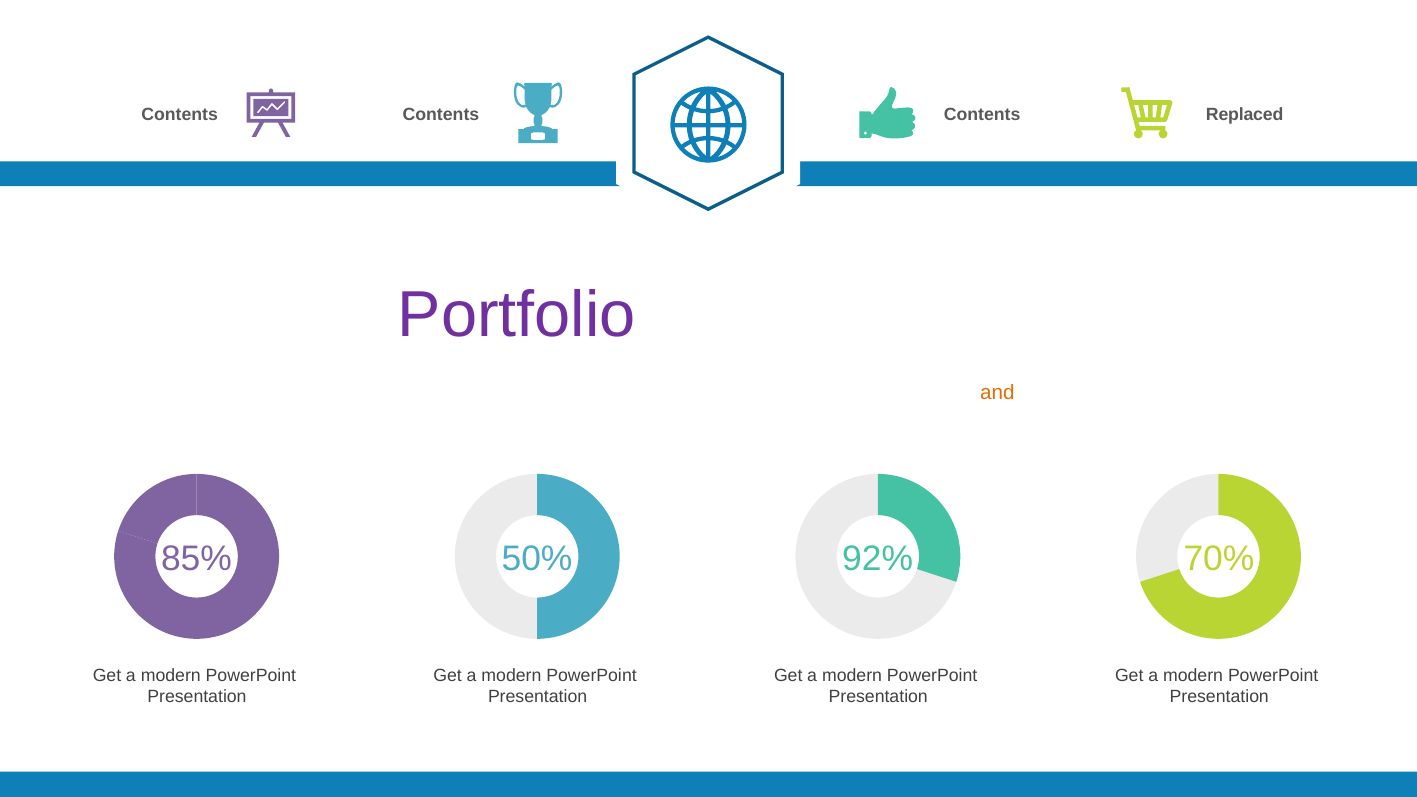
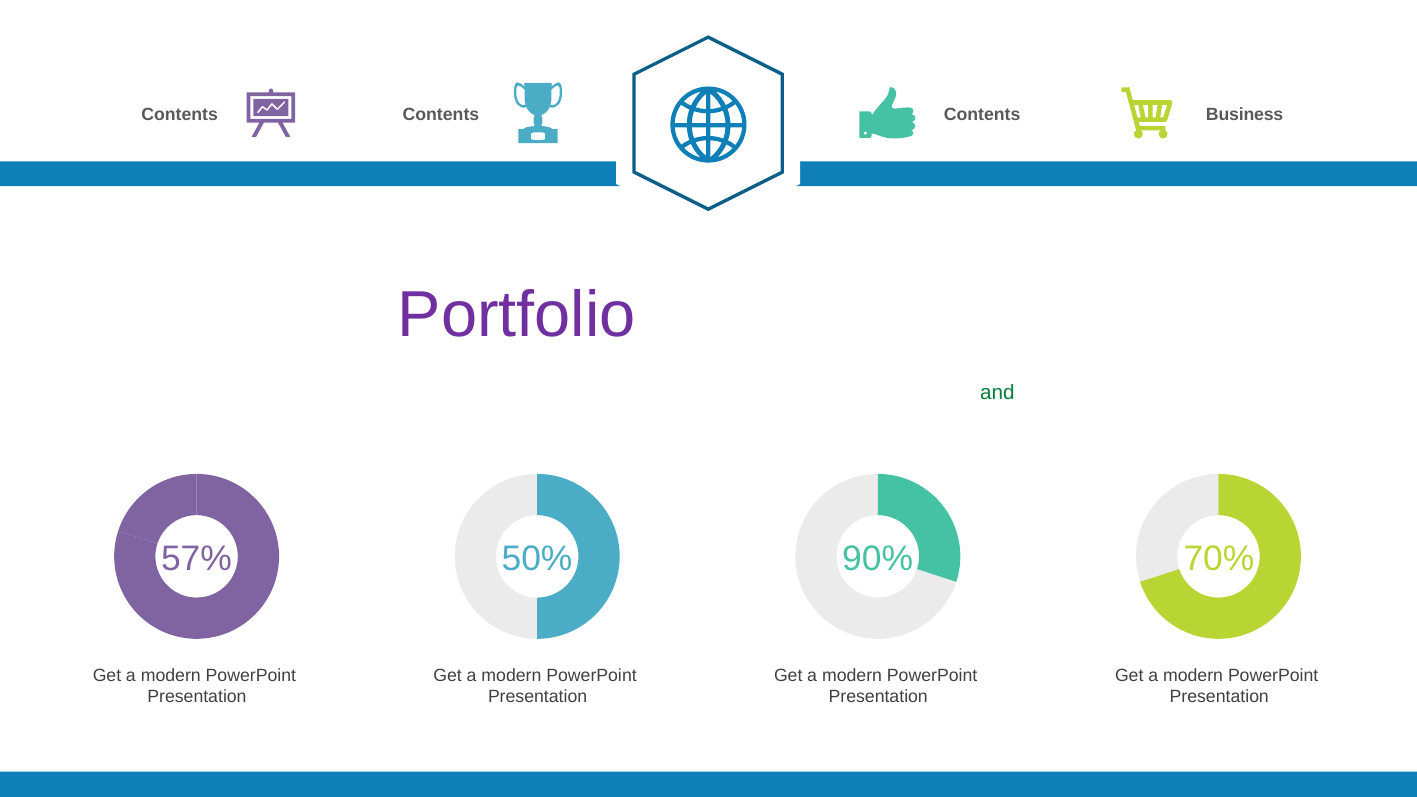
Replaced: Replaced -> Business
and at (997, 393) colour: orange -> green
85%: 85% -> 57%
92%: 92% -> 90%
